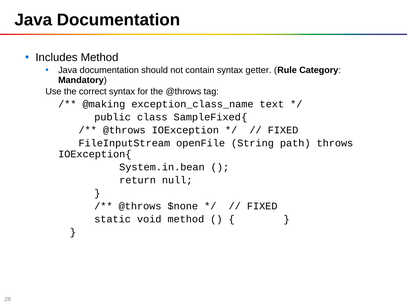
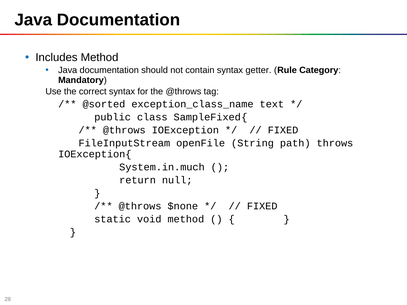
@making: @making -> @sorted
System.in.bean: System.in.bean -> System.in.much
